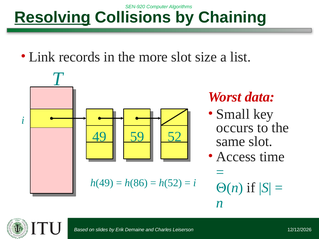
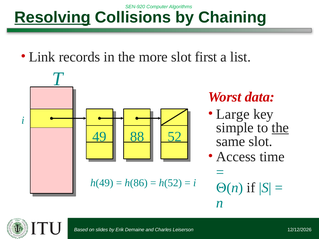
size: size -> first
Small: Small -> Large
occurs: occurs -> simple
the at (280, 128) underline: none -> present
59: 59 -> 88
